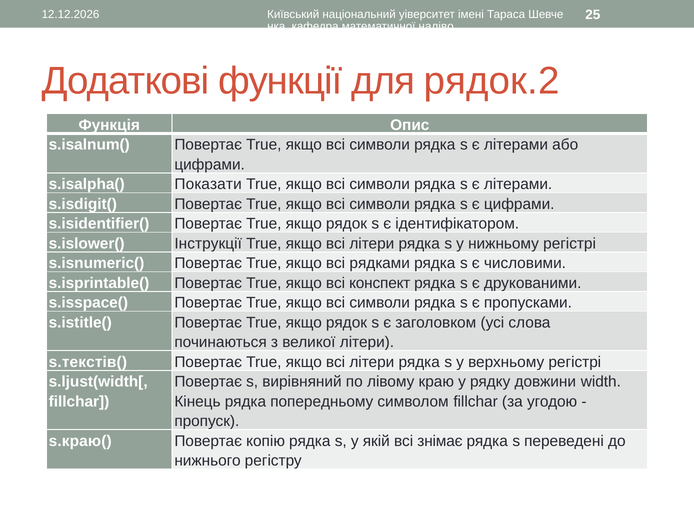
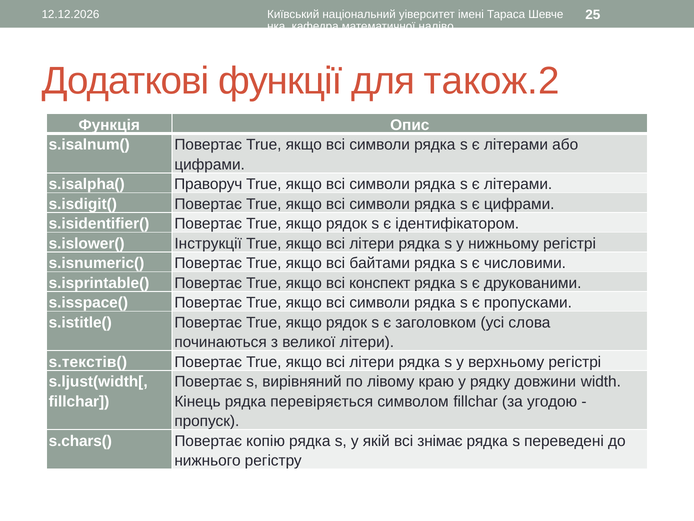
рядок.2: рядок.2 -> також.2
Показати: Показати -> Праворуч
рядками: рядками -> байтами
попередньому: попередньому -> перевіряється
s.краю(: s.краю( -> s.chars(
